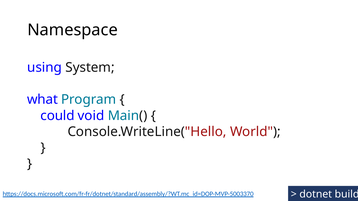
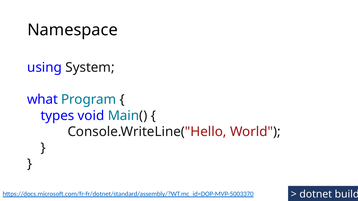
could: could -> types
